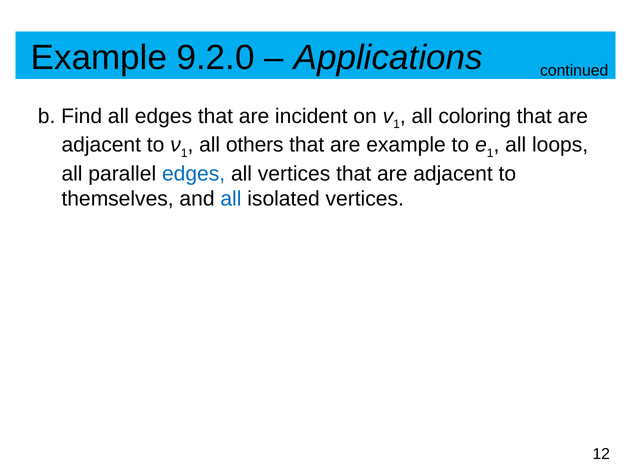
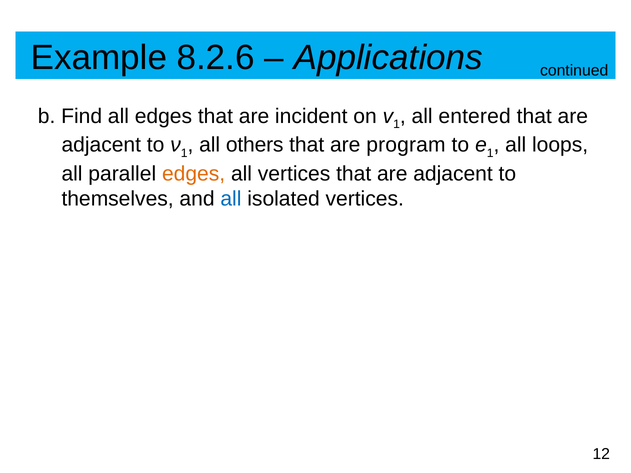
9.2.0: 9.2.0 -> 8.2.6
coloring: coloring -> entered
are example: example -> program
edges at (194, 174) colour: blue -> orange
